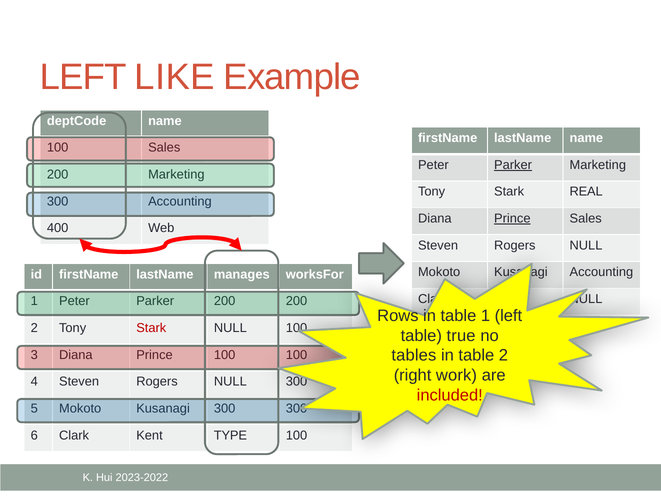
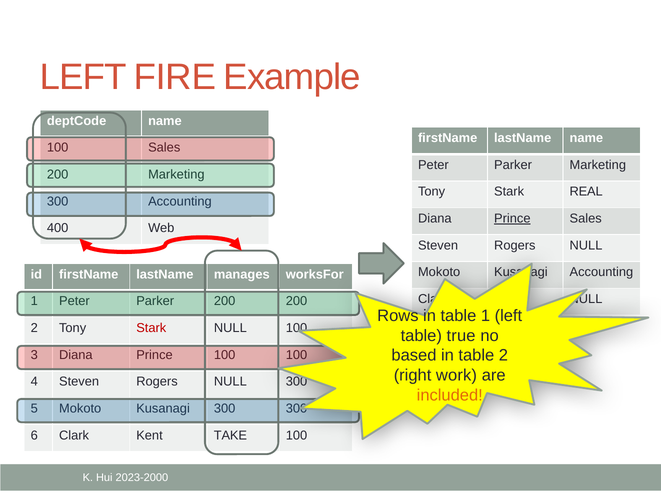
LIKE: LIKE -> FIRE
Parker at (513, 165) underline: present -> none
tables: tables -> based
included colour: red -> orange
TYPE: TYPE -> TAKE
2023-2022: 2023-2022 -> 2023-2000
